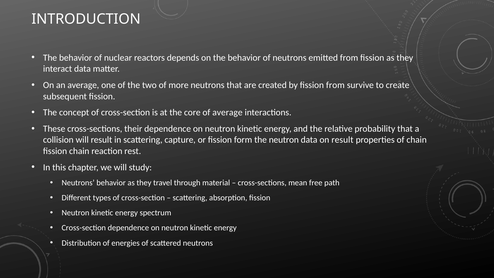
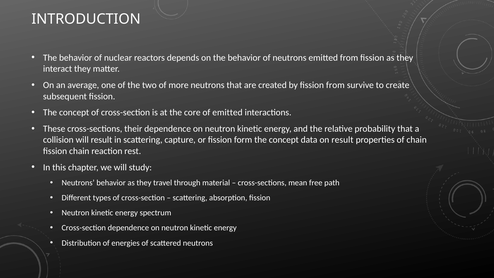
interact data: data -> they
of average: average -> emitted
form the neutron: neutron -> concept
